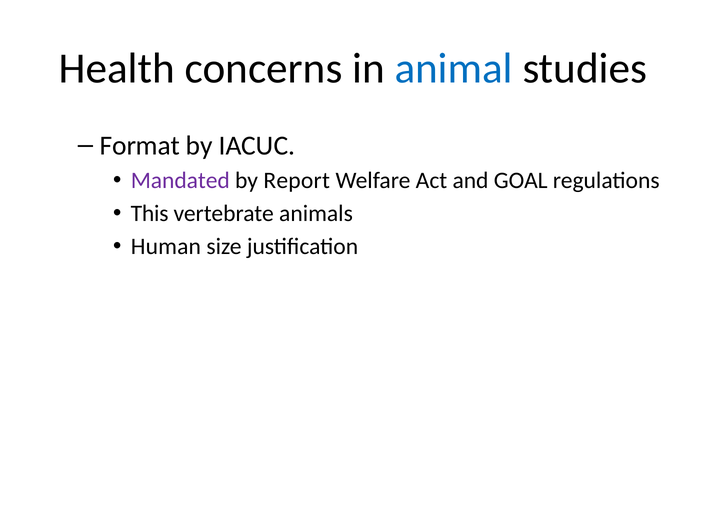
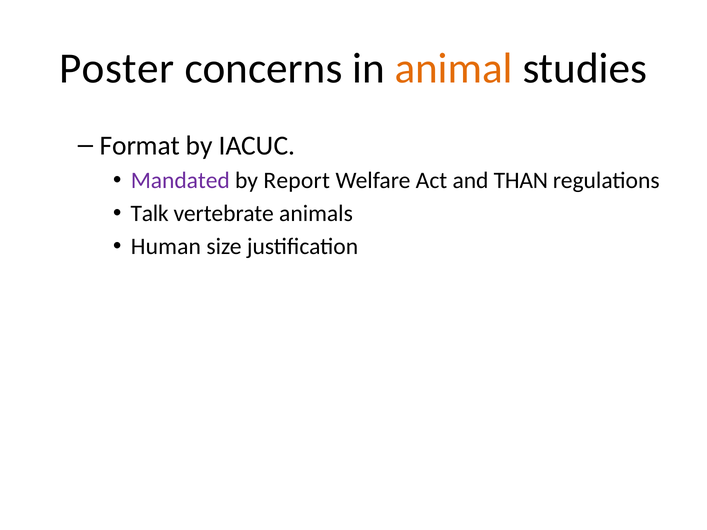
Health: Health -> Poster
animal colour: blue -> orange
GOAL: GOAL -> THAN
This: This -> Talk
